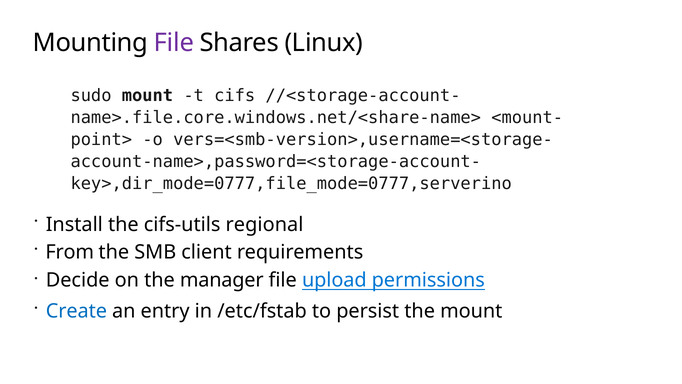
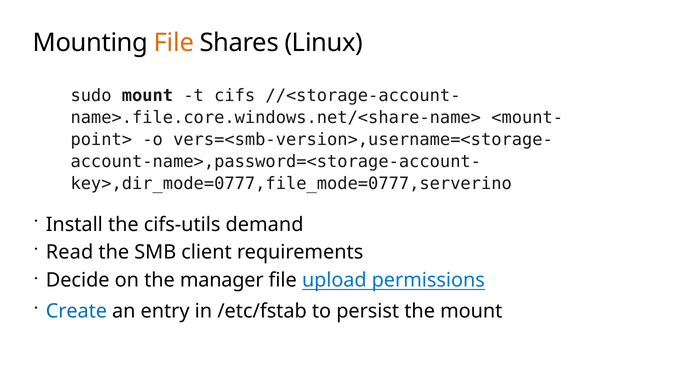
File at (174, 43) colour: purple -> orange
regional: regional -> demand
From: From -> Read
